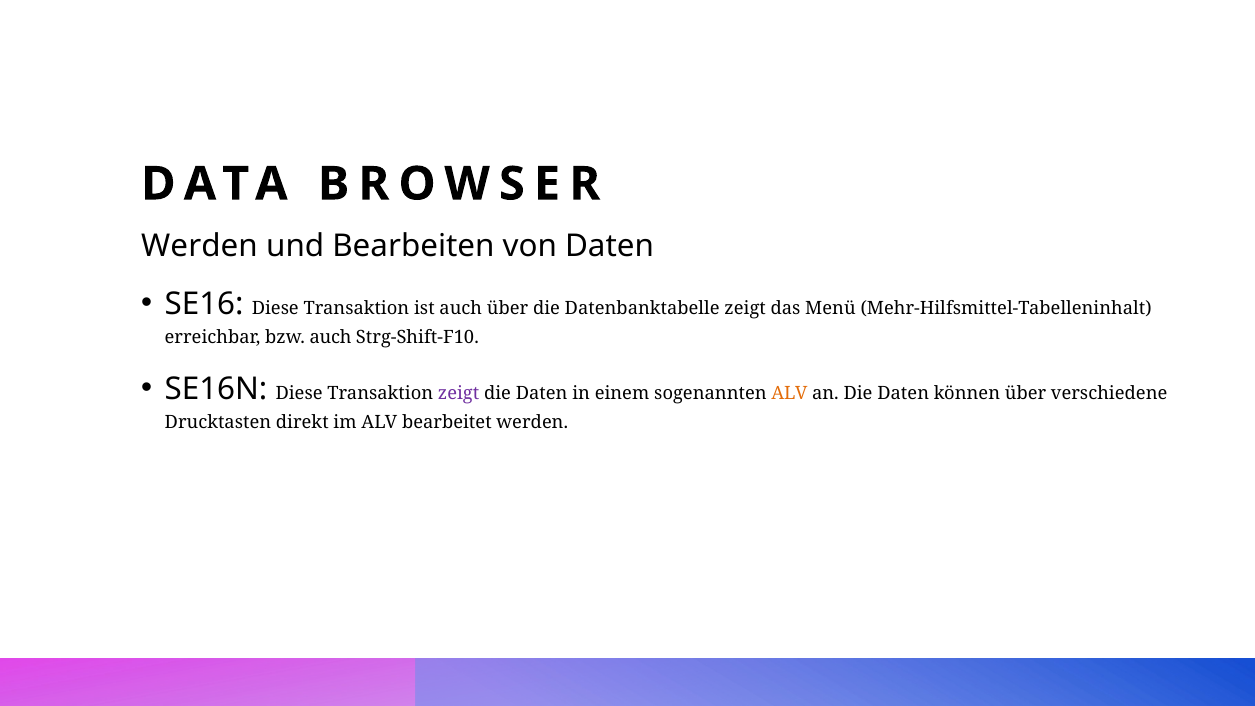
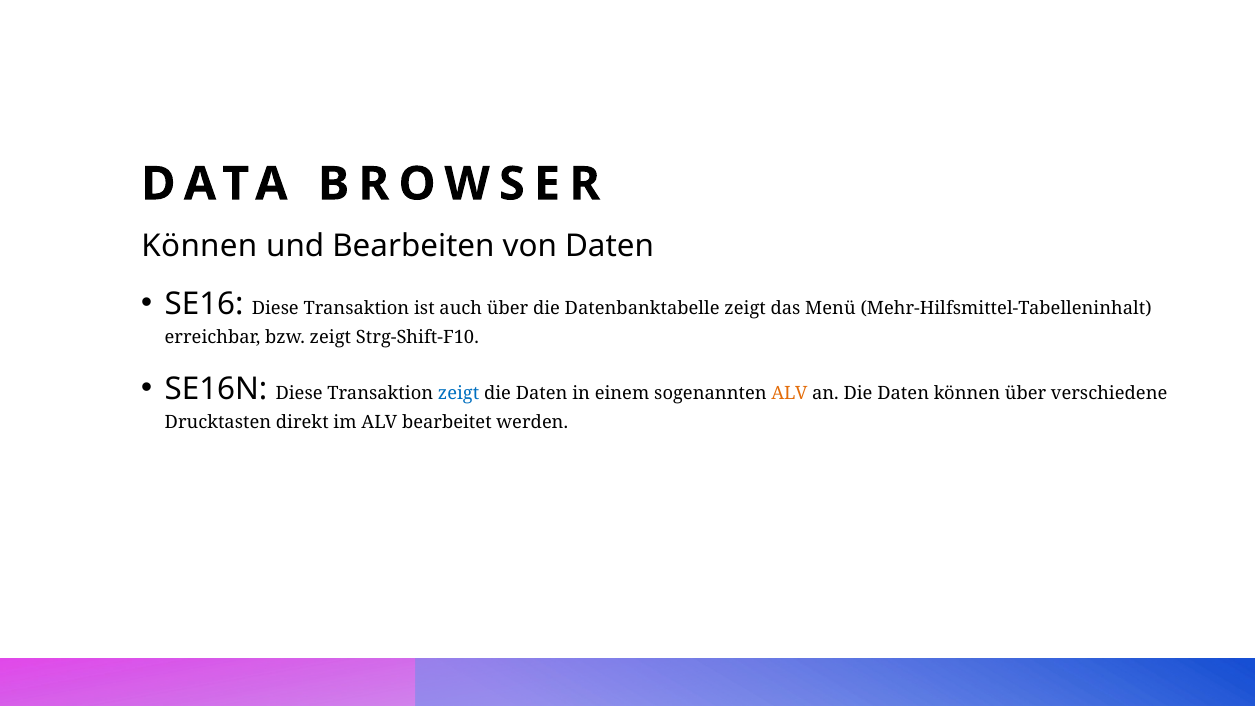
Werden at (200, 246): Werden -> Können
bzw auch: auch -> zeigt
zeigt at (459, 393) colour: purple -> blue
